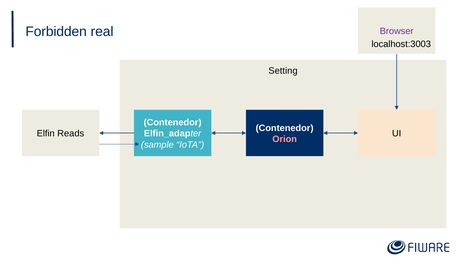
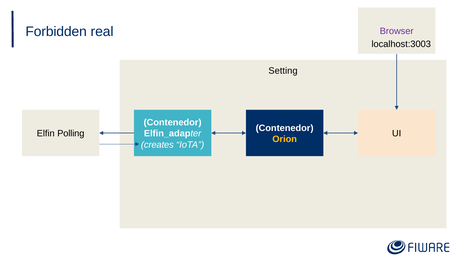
Reads: Reads -> Polling
Orion colour: pink -> yellow
sample: sample -> creates
